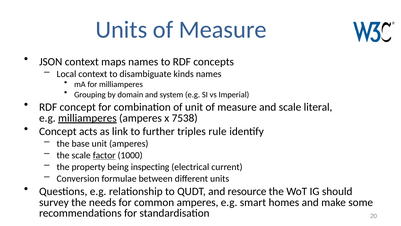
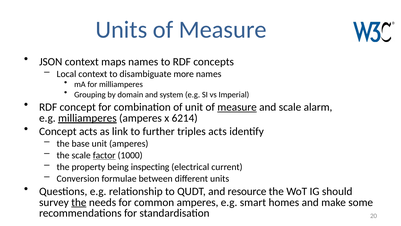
kinds: kinds -> more
measure at (237, 107) underline: none -> present
literal: literal -> alarm
7538: 7538 -> 6214
triples rule: rule -> acts
the at (79, 202) underline: none -> present
